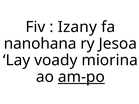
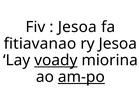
Izany at (77, 27): Izany -> Jesoa
nanohana: nanohana -> fitiavanao
voady underline: none -> present
